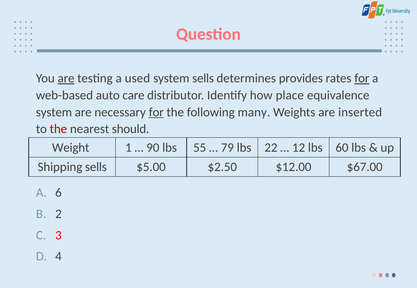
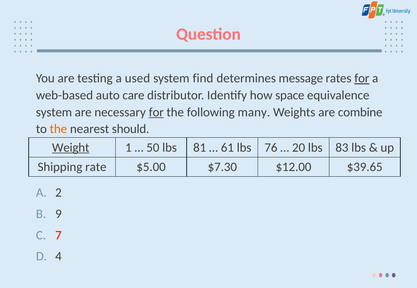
are at (66, 79) underline: present -> none
system sells: sells -> find
provides: provides -> message
place: place -> space
inserted: inserted -> combine
the at (58, 129) colour: red -> orange
Weight underline: none -> present
90: 90 -> 50
55: 55 -> 81
79: 79 -> 61
22: 22 -> 76
12: 12 -> 20
60: 60 -> 83
Shipping sells: sells -> rate
$2.50: $2.50 -> $7.30
$67.00: $67.00 -> $39.65
6: 6 -> 2
2: 2 -> 9
3: 3 -> 7
